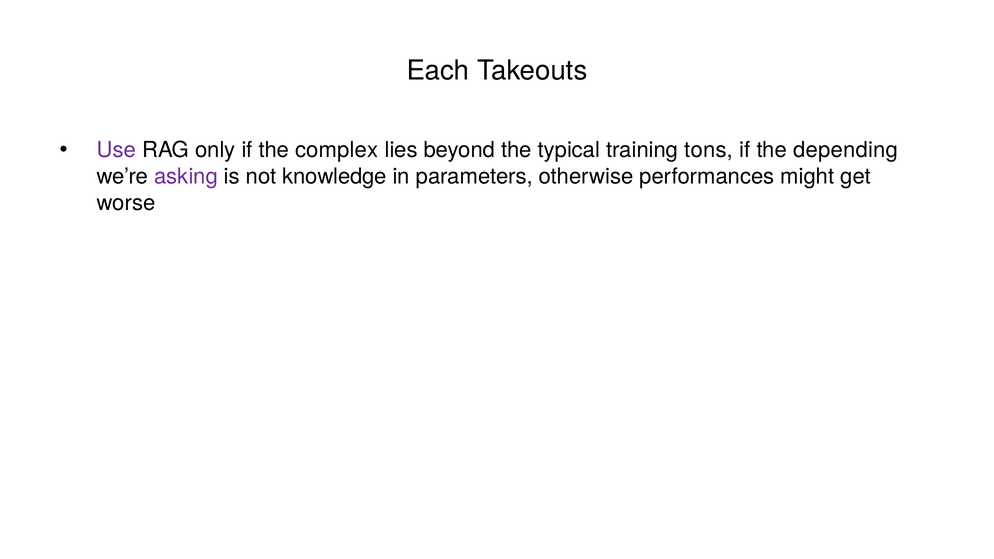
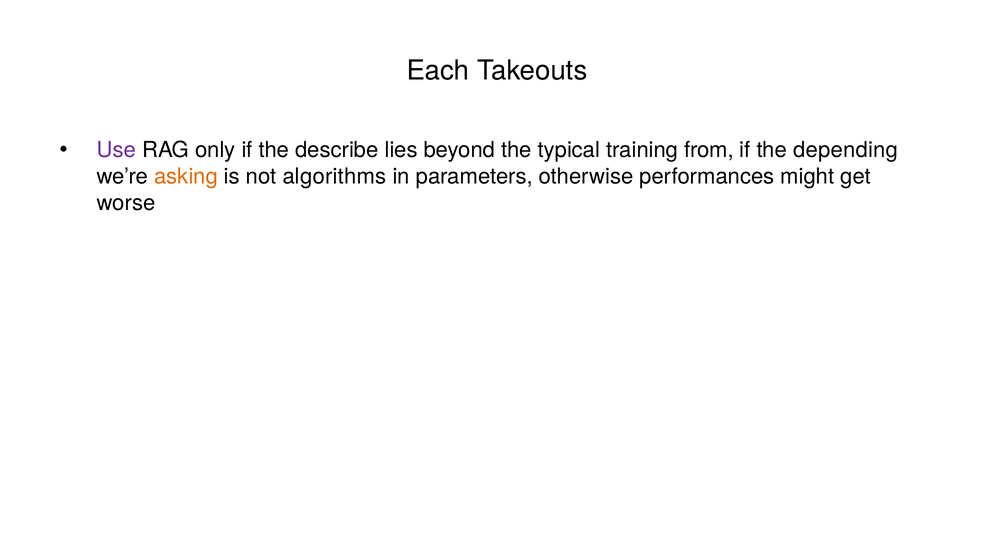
complex: complex -> describe
tons: tons -> from
asking colour: purple -> orange
knowledge: knowledge -> algorithms
